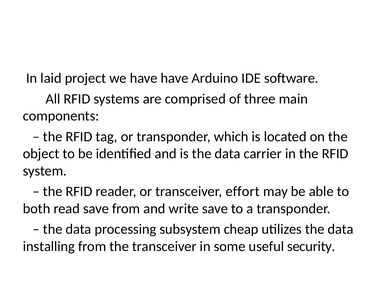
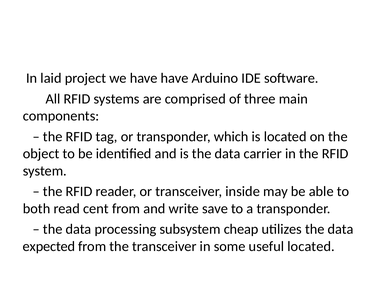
effort: effort -> inside
read save: save -> cent
installing: installing -> expected
useful security: security -> located
